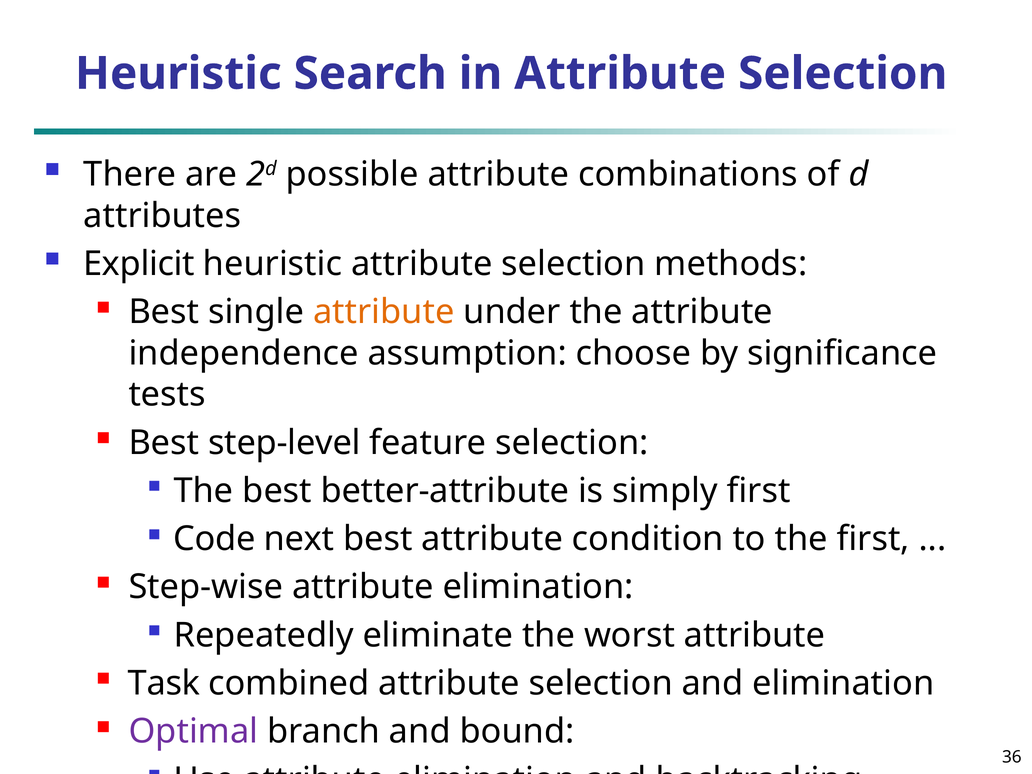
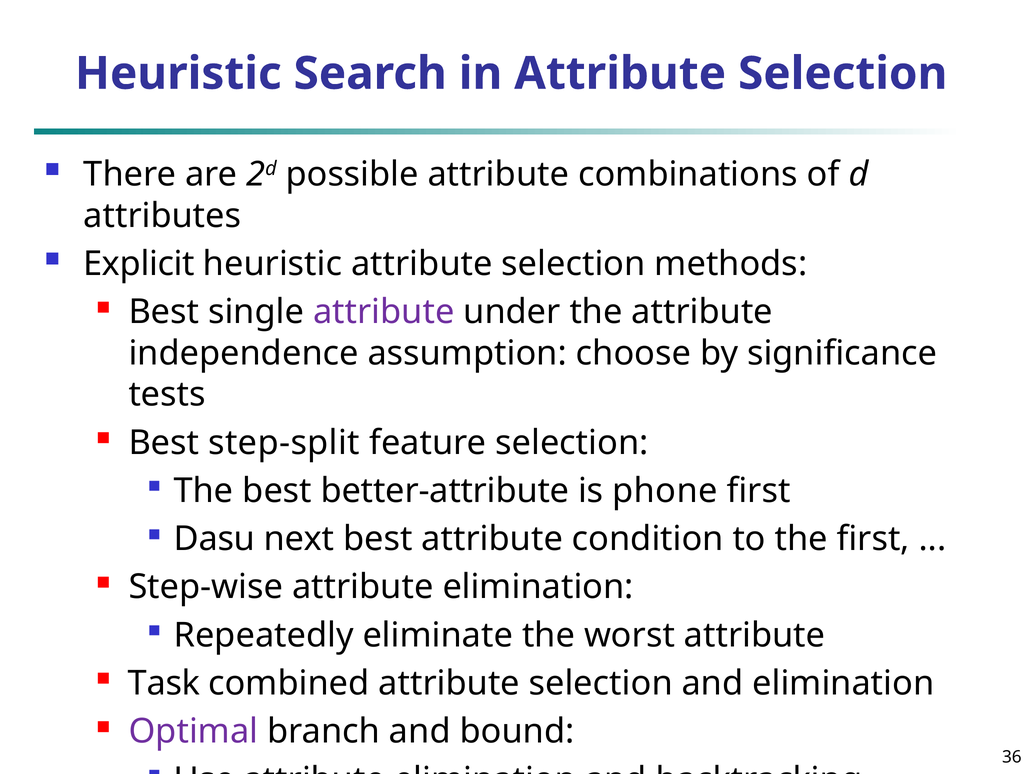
attribute at (384, 312) colour: orange -> purple
step-level: step-level -> step-split
simply: simply -> phone
Code: Code -> Dasu
